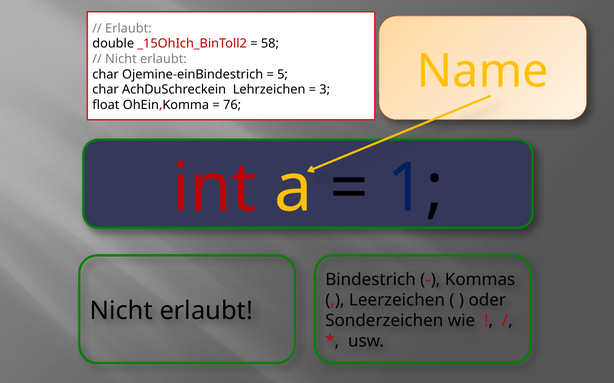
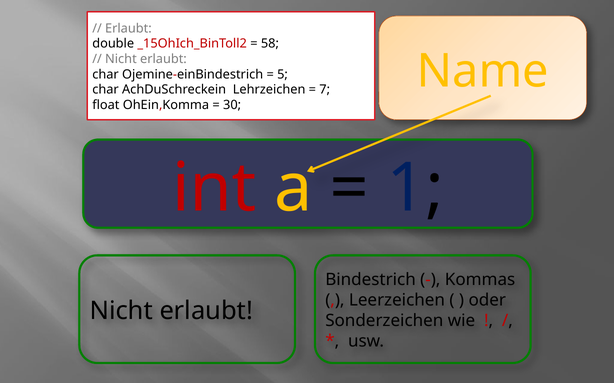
3: 3 -> 7
76: 76 -> 30
